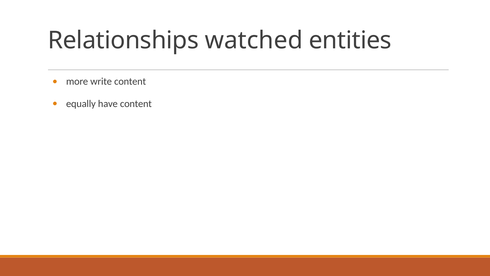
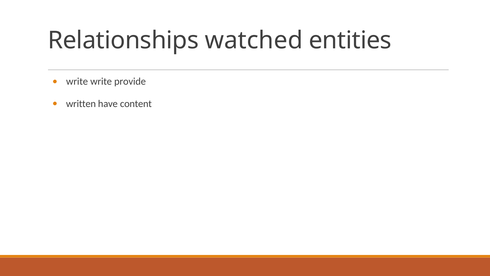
more at (77, 81): more -> write
write content: content -> provide
equally: equally -> written
